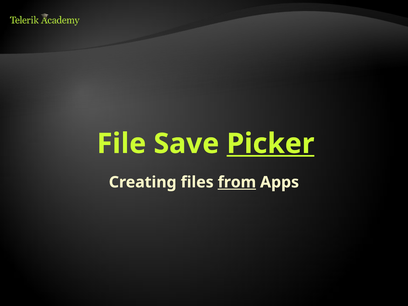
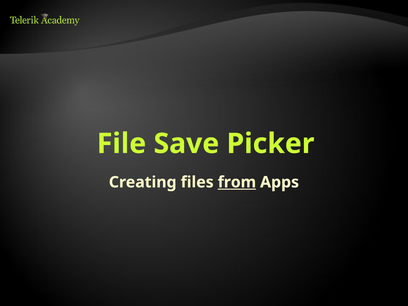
Picker underline: present -> none
